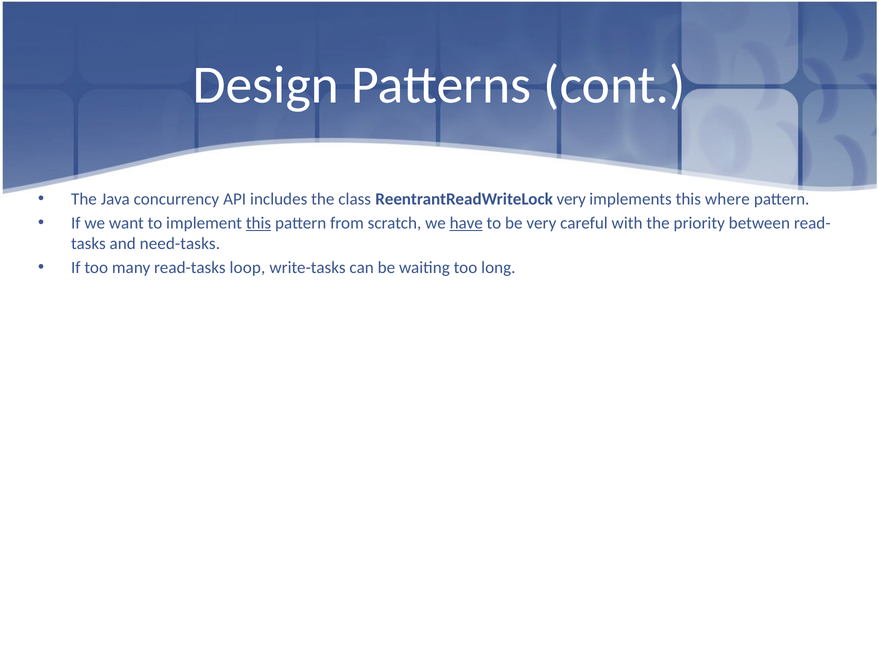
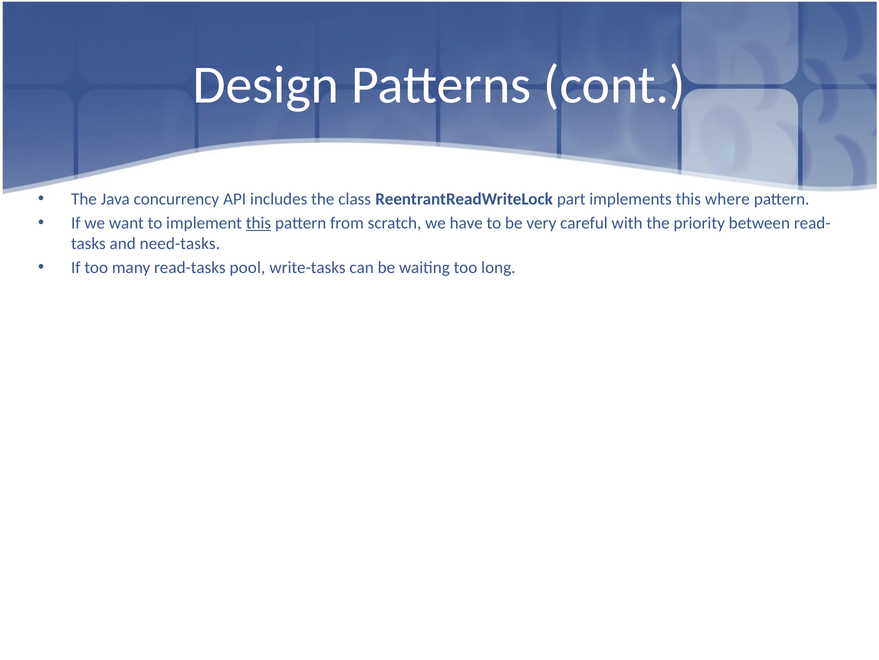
ReentrantReadWriteLock very: very -> part
have underline: present -> none
loop: loop -> pool
